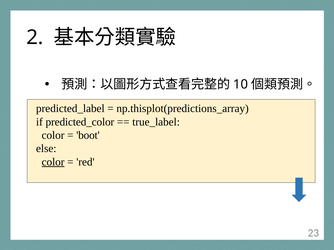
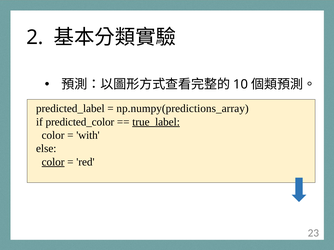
np.thisplot(predictions_array: np.thisplot(predictions_array -> np.numpy(predictions_array
true_label underline: none -> present
boot: boot -> with
